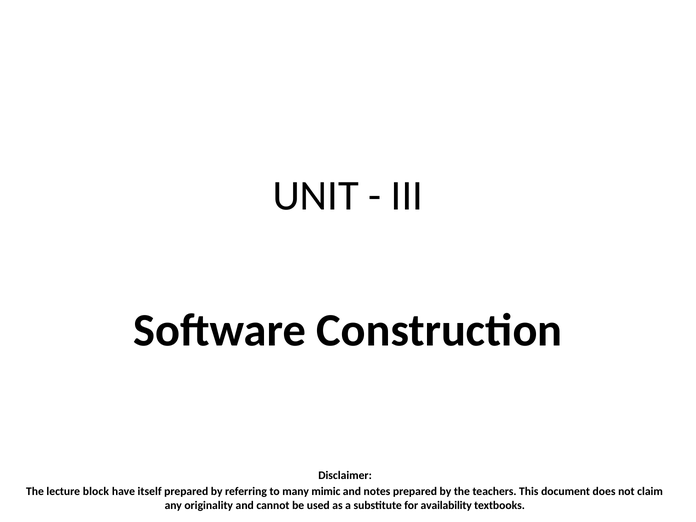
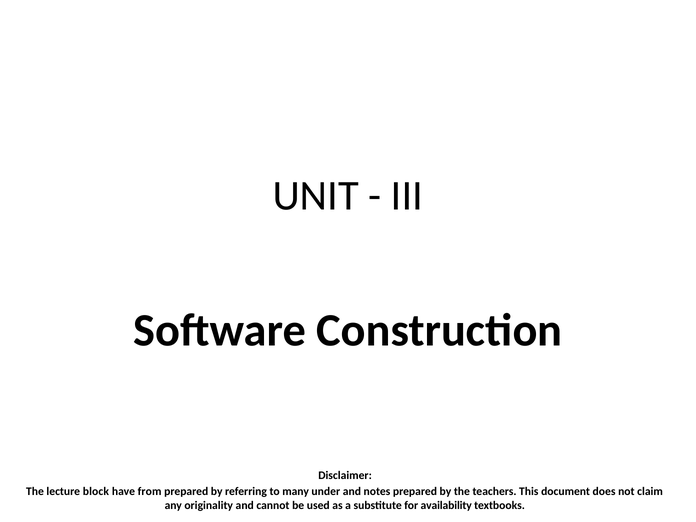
itself: itself -> from
mimic: mimic -> under
